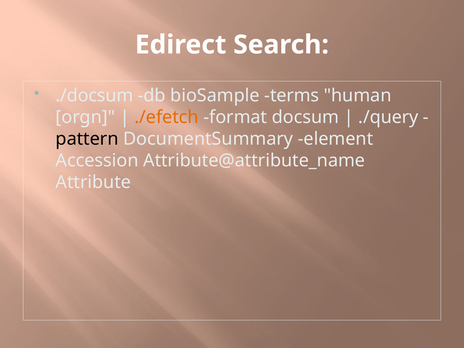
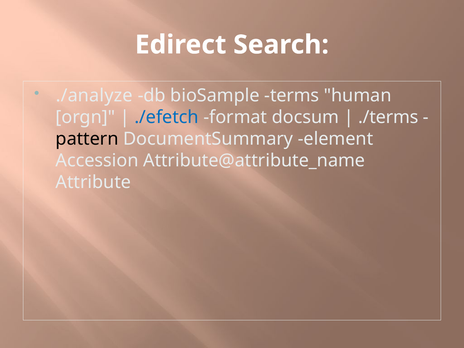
./docsum: ./docsum -> ./analyze
./efetch colour: orange -> blue
./query: ./query -> ./terms
